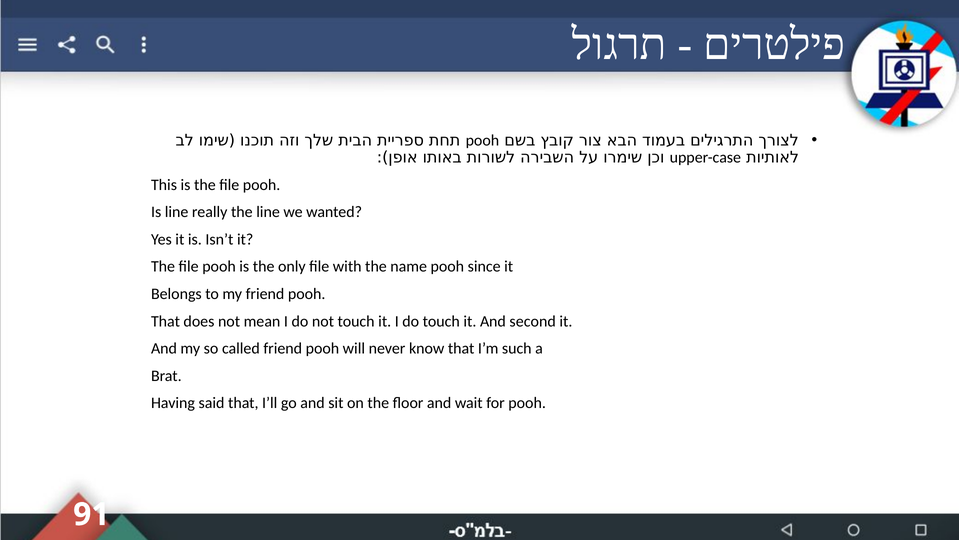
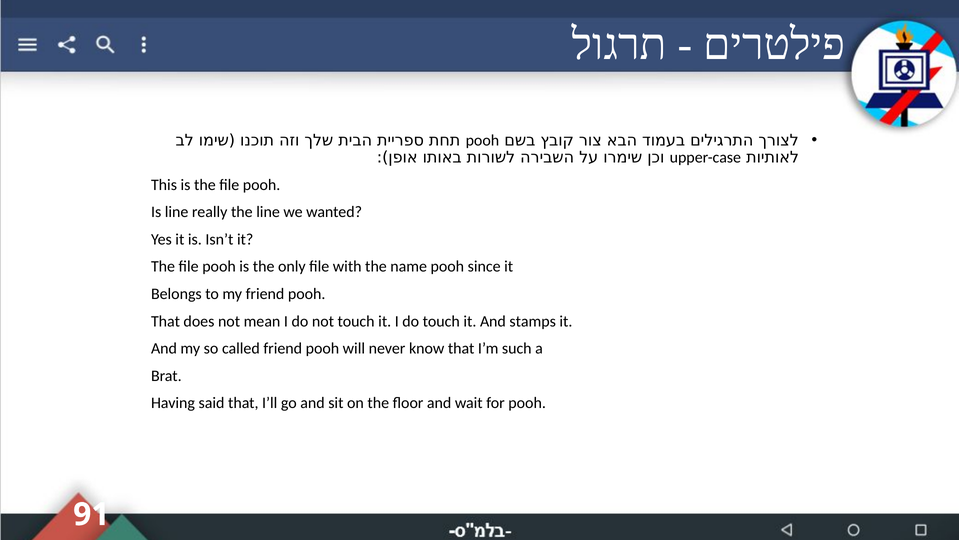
second: second -> stamps
